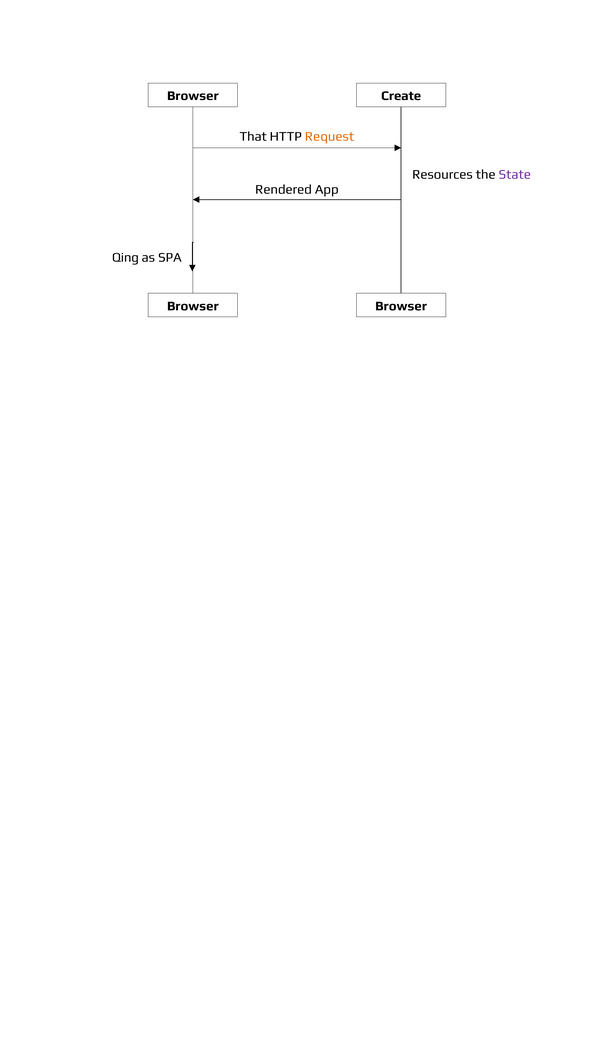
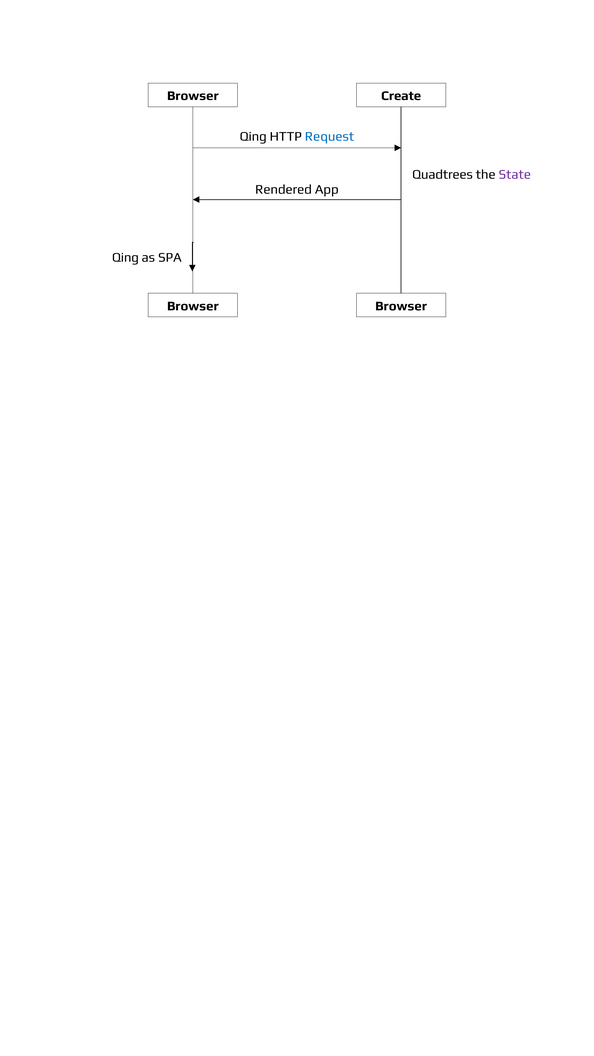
That at (253, 137): That -> Qing
Request colour: orange -> blue
Resources: Resources -> Quadtrees
